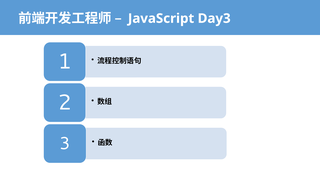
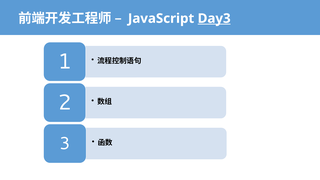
Day3 underline: none -> present
